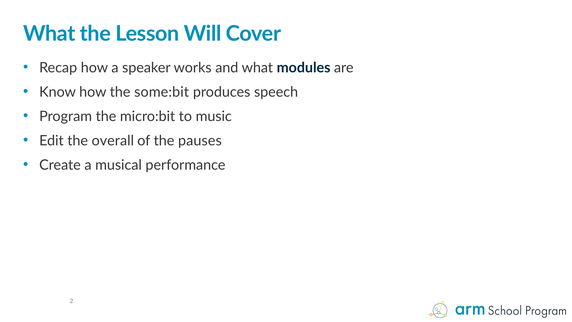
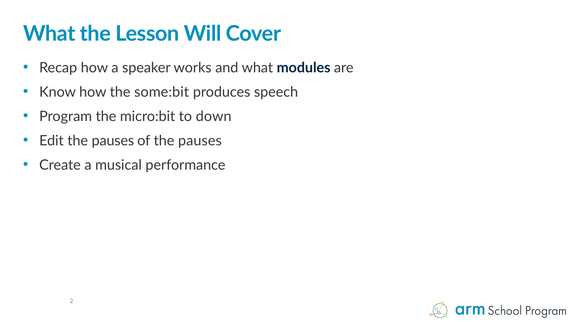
music: music -> down
Edit the overall: overall -> pauses
